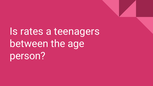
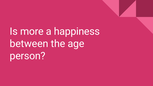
rates: rates -> more
teenagers: teenagers -> happiness
